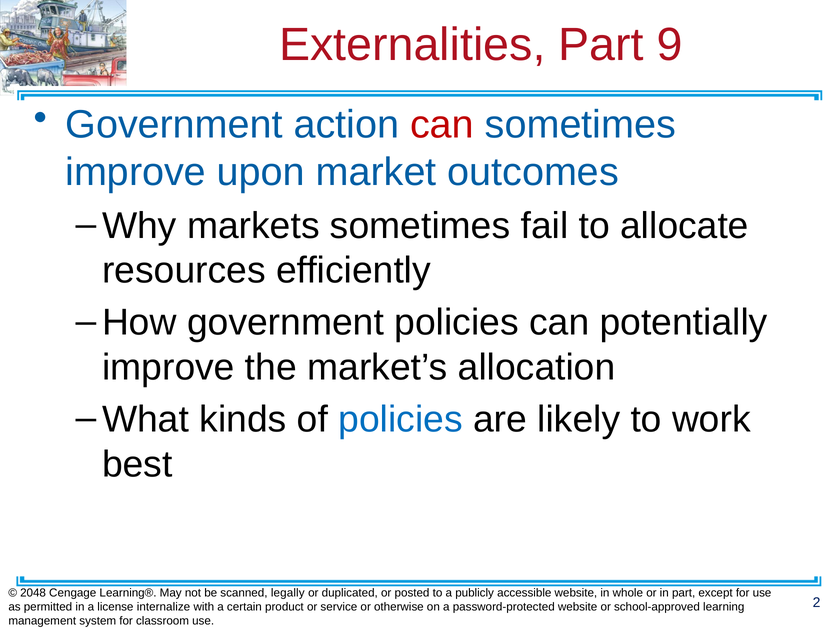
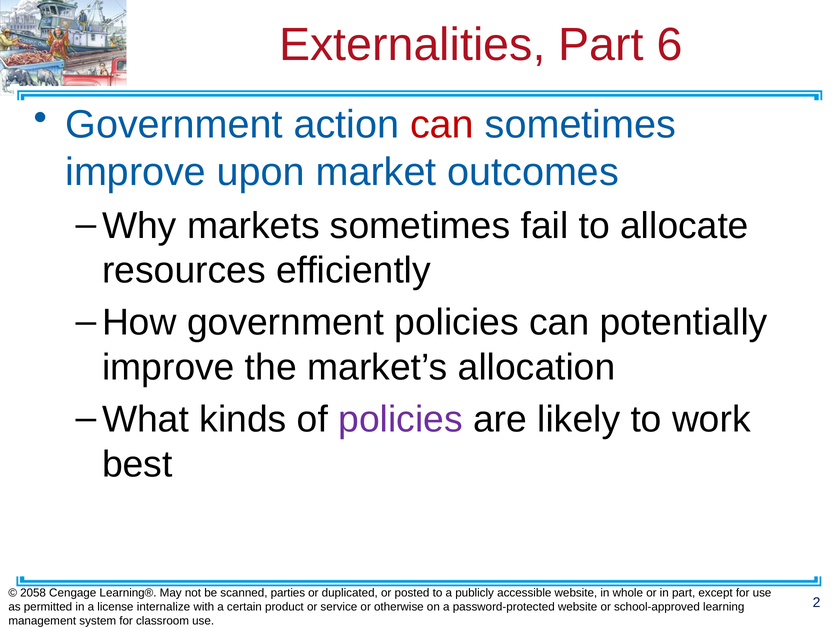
9: 9 -> 6
policies at (400, 420) colour: blue -> purple
2048: 2048 -> 2058
legally: legally -> parties
